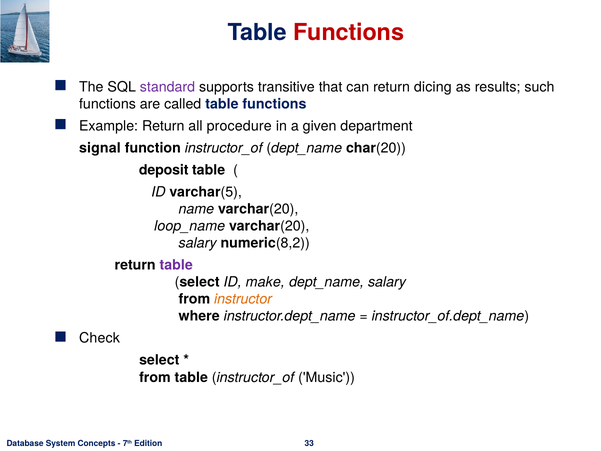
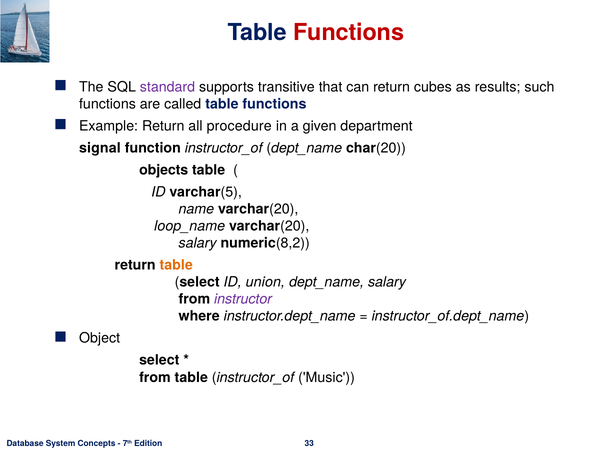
dicing: dicing -> cubes
deposit: deposit -> objects
table at (176, 265) colour: purple -> orange
make: make -> union
instructor colour: orange -> purple
Check: Check -> Object
